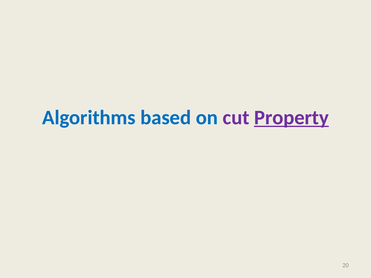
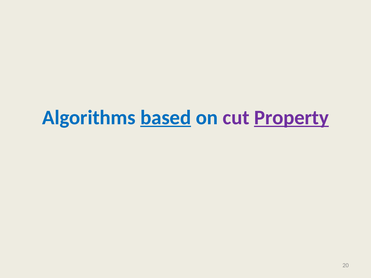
based underline: none -> present
